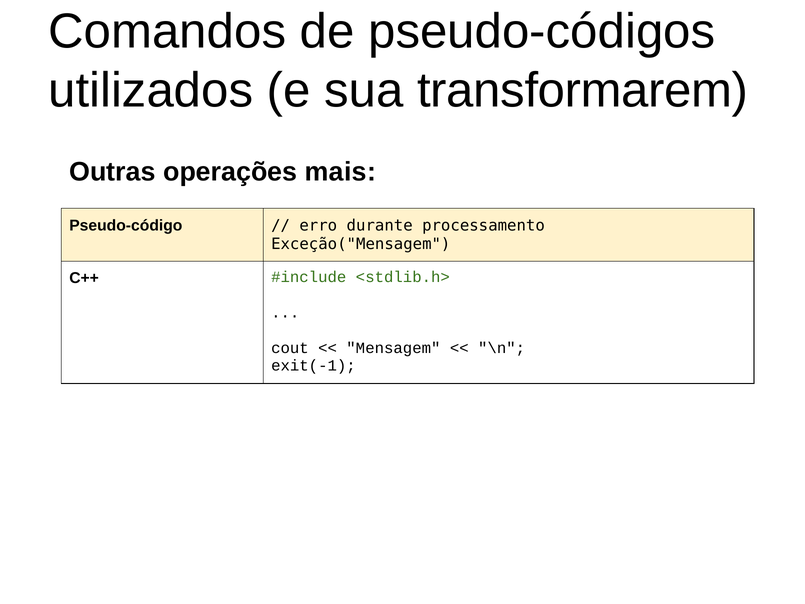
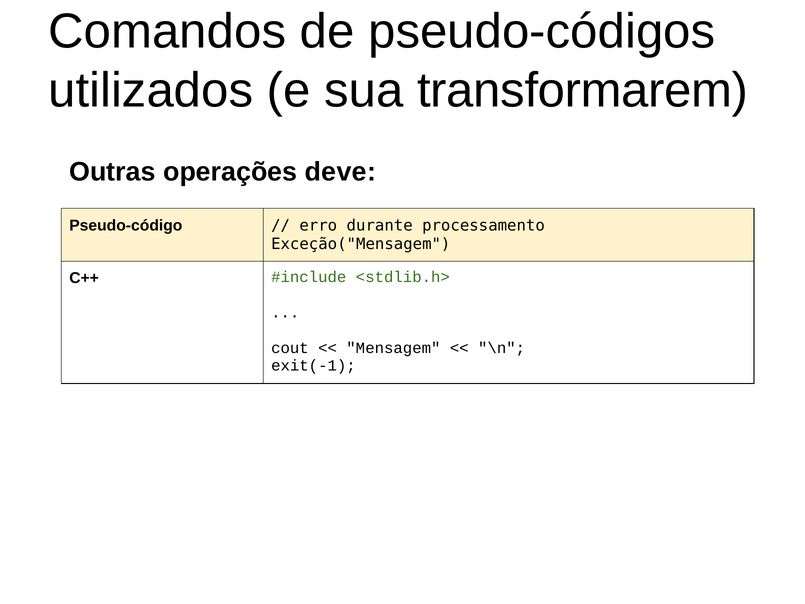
mais: mais -> deve
